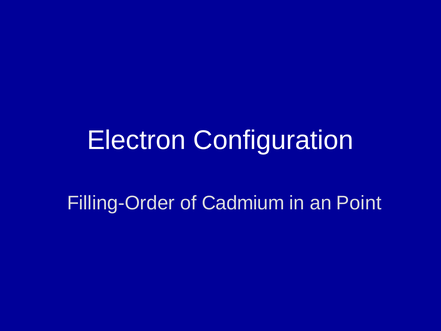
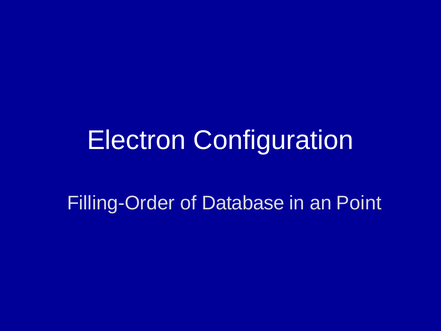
Cadmium: Cadmium -> Database
